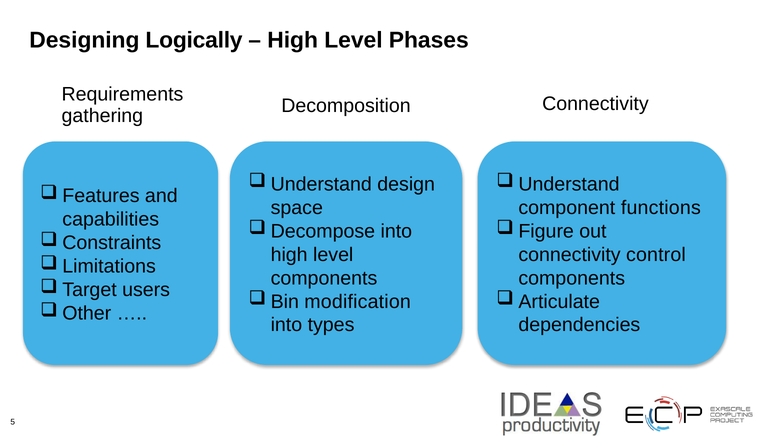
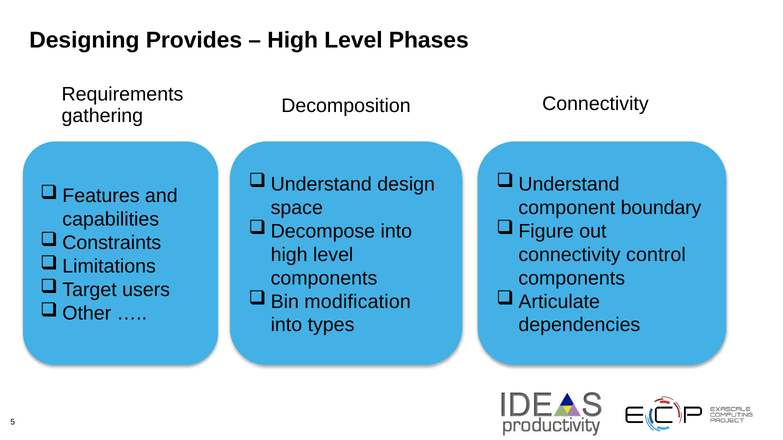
Logically: Logically -> Provides
functions: functions -> boundary
